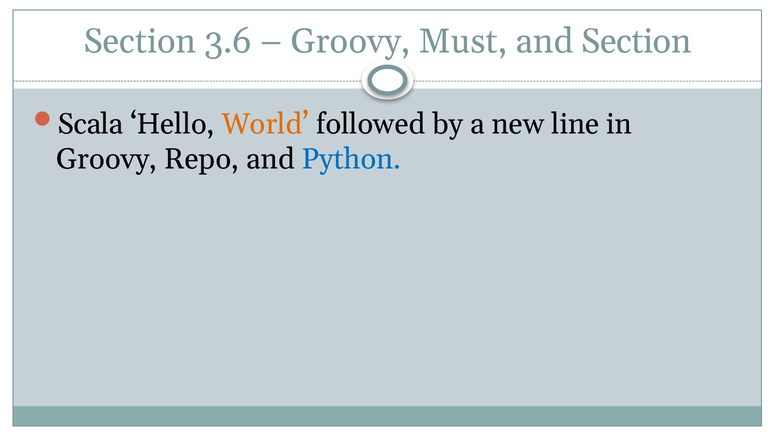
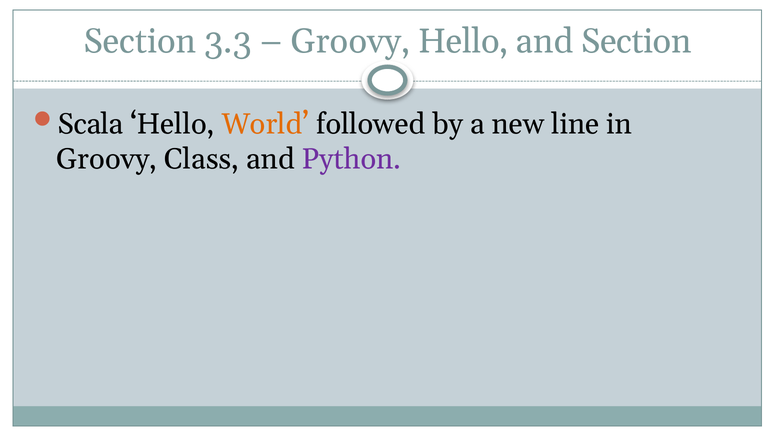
3.6: 3.6 -> 3.3
Groovy Must: Must -> Hello
Repo: Repo -> Class
Python colour: blue -> purple
